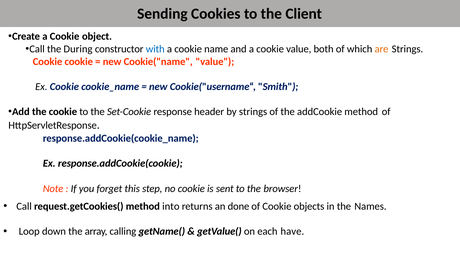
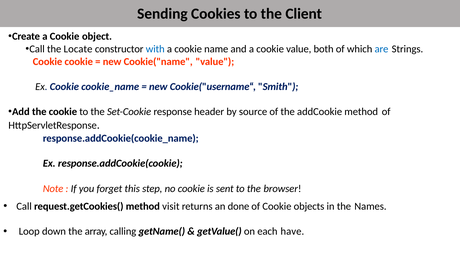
During: During -> Locate
are colour: orange -> blue
by strings: strings -> source
into: into -> visit
